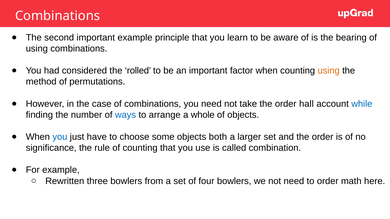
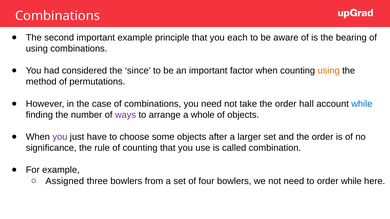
learn: learn -> each
rolled: rolled -> since
ways colour: blue -> purple
you at (60, 137) colour: blue -> purple
both: both -> after
Rewritten: Rewritten -> Assigned
order math: math -> while
